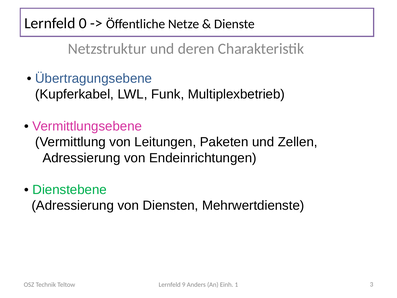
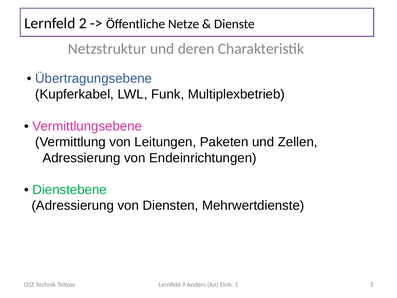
0: 0 -> 2
